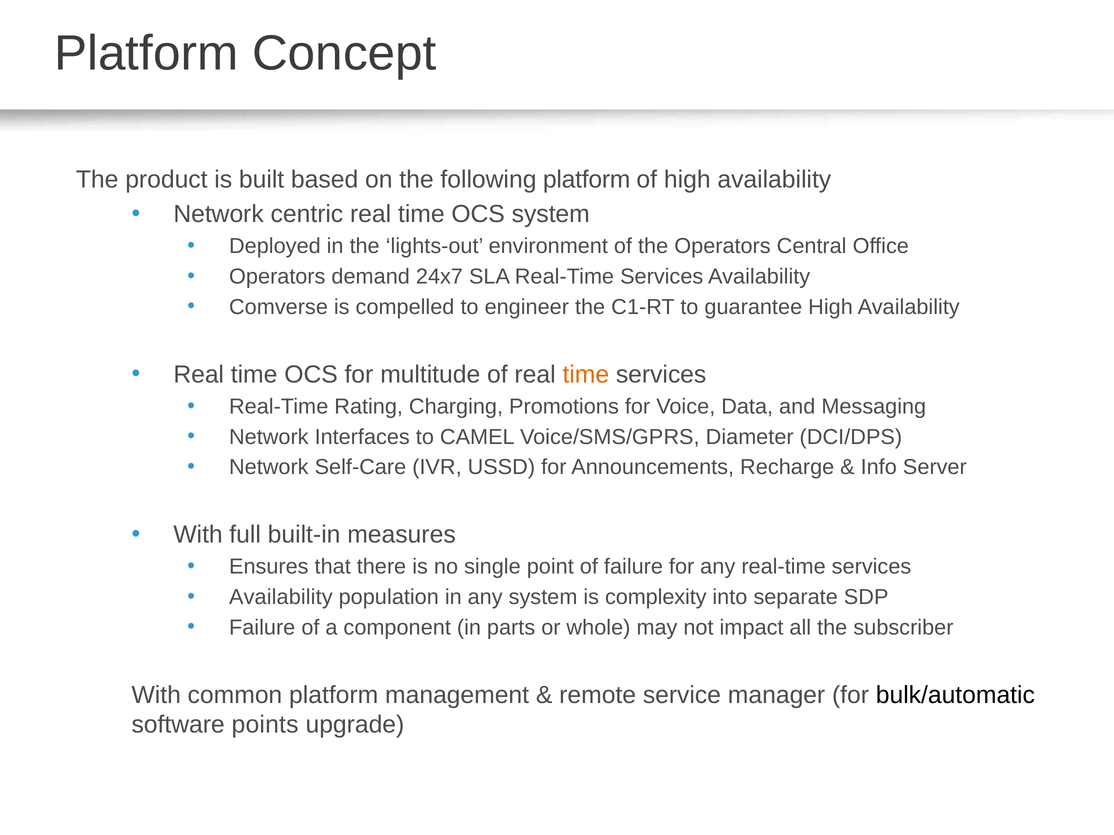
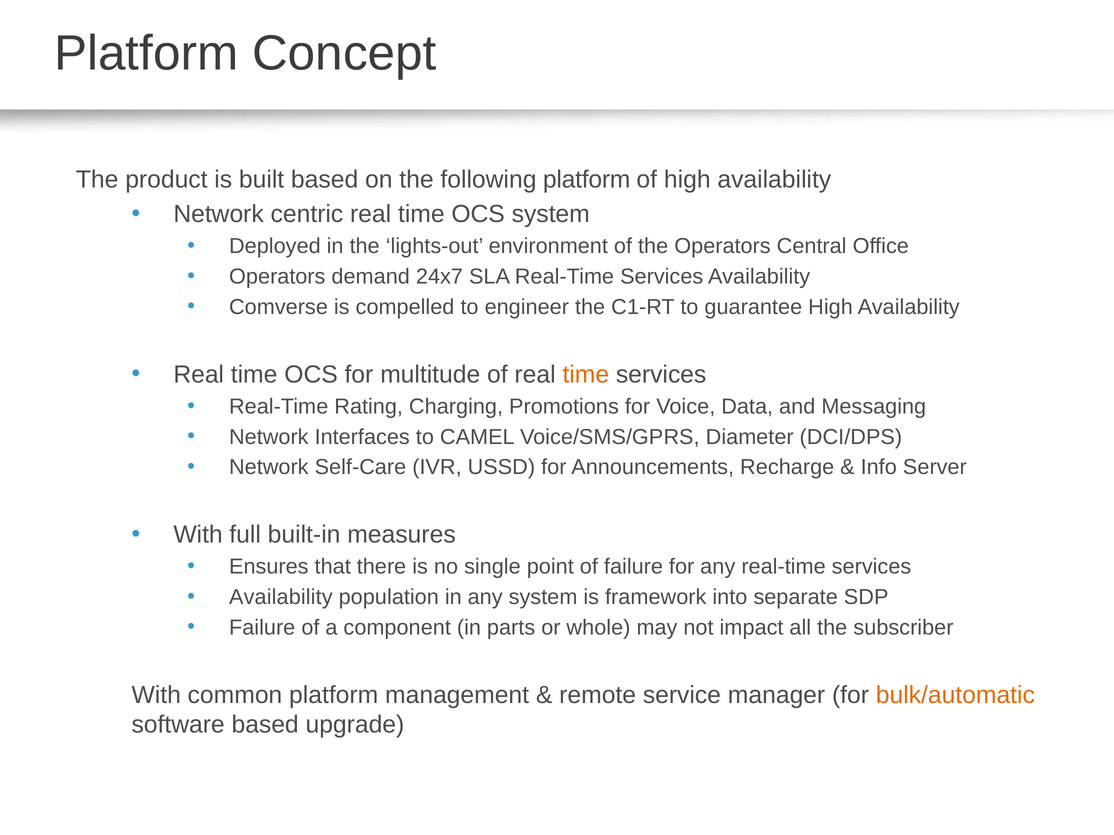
complexity: complexity -> framework
bulk/automatic colour: black -> orange
software points: points -> based
